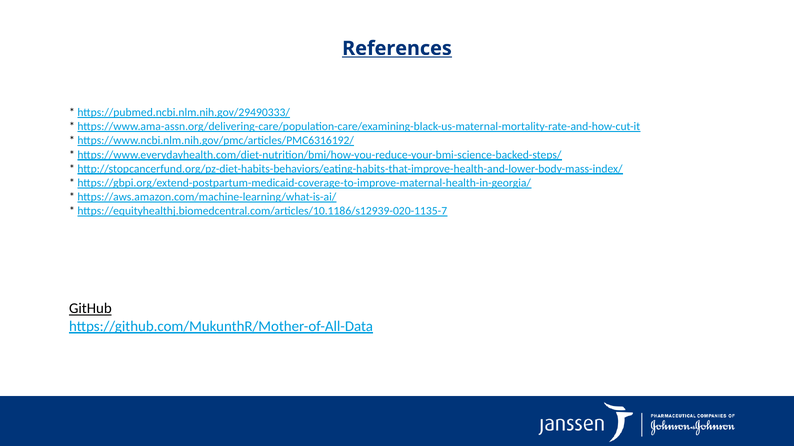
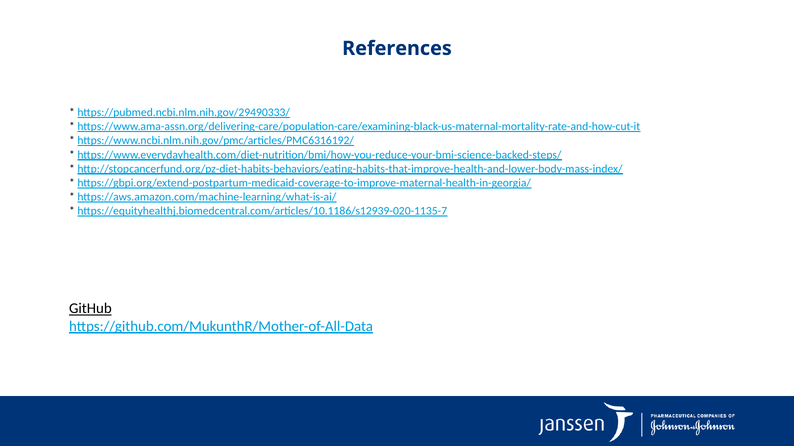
References underline: present -> none
